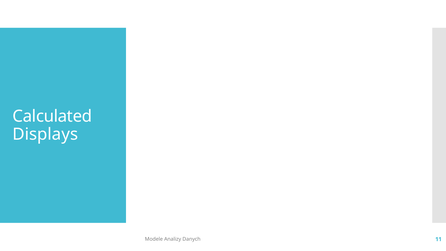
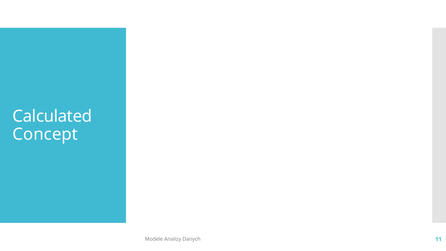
Displays: Displays -> Concept
